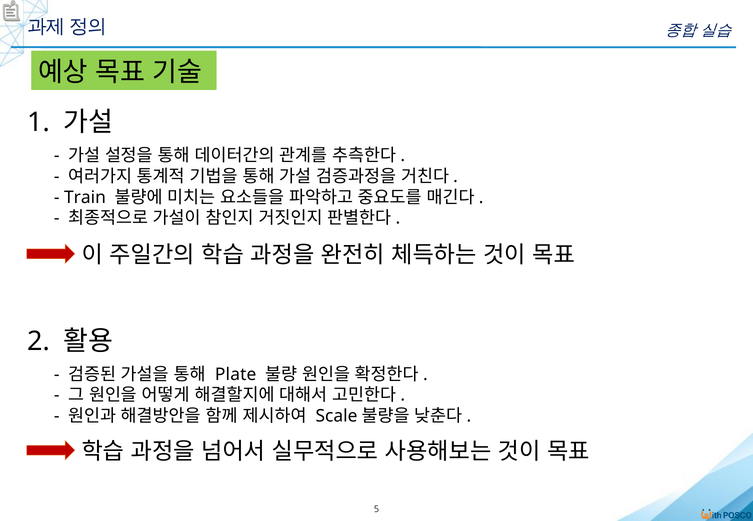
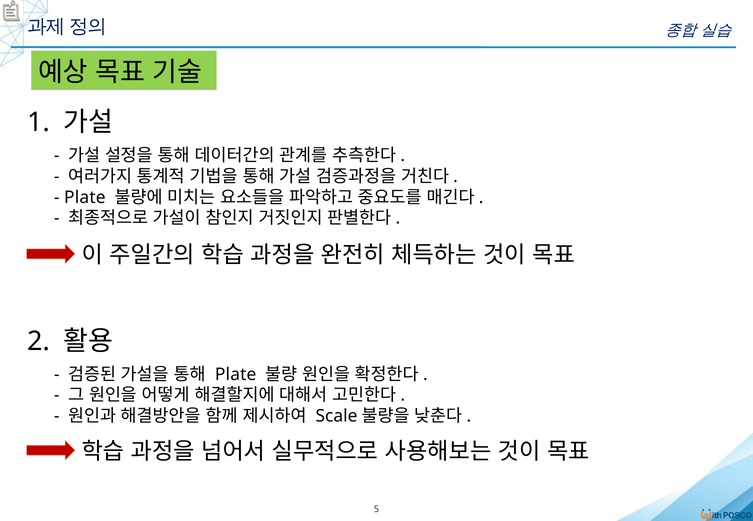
Train at (85, 197): Train -> Plate
